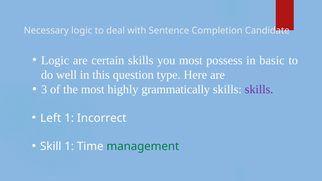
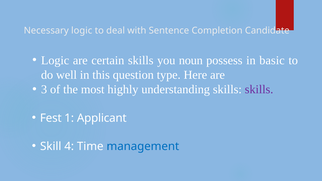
you most: most -> noun
grammatically: grammatically -> understanding
Left: Left -> Fest
Incorrect: Incorrect -> Applicant
Skill 1: 1 -> 4
management colour: green -> blue
